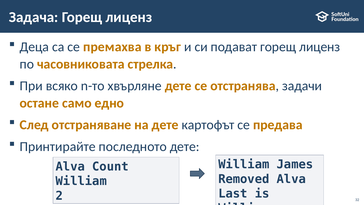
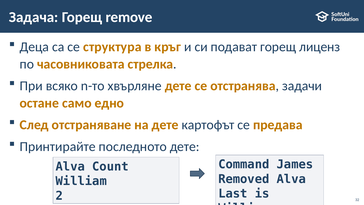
Задача Горещ лиценз: лиценз -> remove
премахва: премахва -> структура
William at (244, 164): William -> Command
